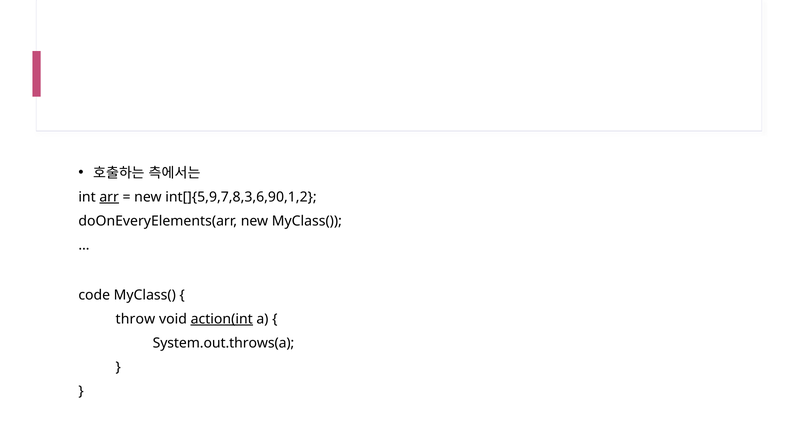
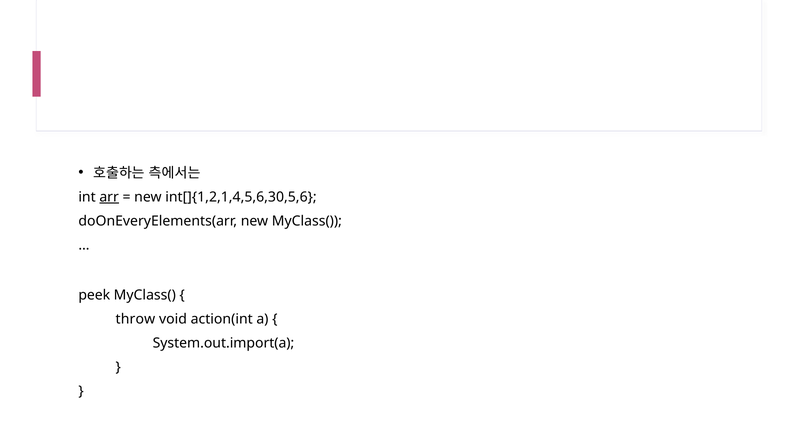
int[]{5,9,7,8,3,6,90,1,2: int[]{5,9,7,8,3,6,90,1,2 -> int[]{1,2,1,4,5,6,30,5,6
code: code -> peek
action(int underline: present -> none
System.out.throws(a: System.out.throws(a -> System.out.import(a
